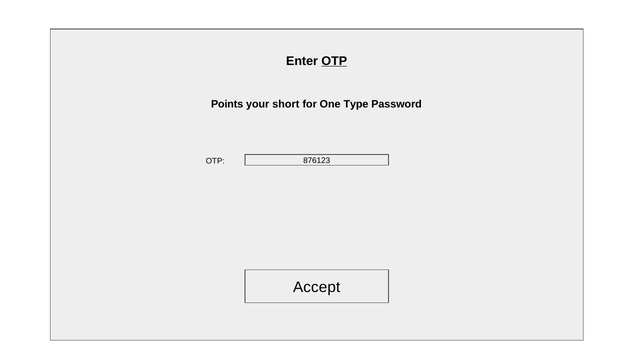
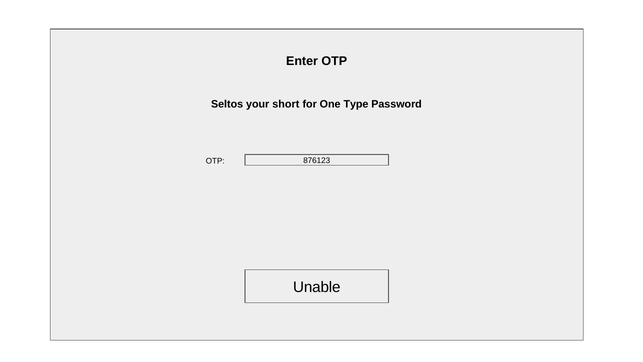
OTP at (334, 61) underline: present -> none
Points: Points -> Seltos
Accept: Accept -> Unable
